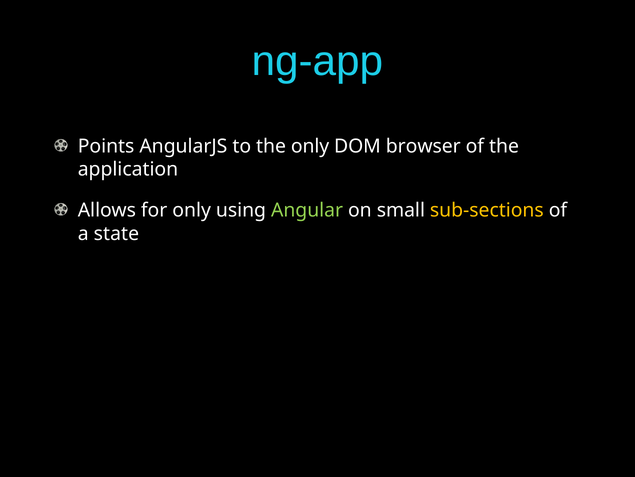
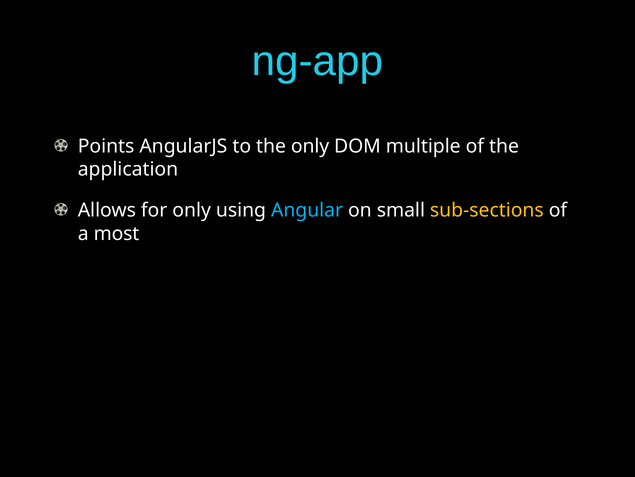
browser: browser -> multiple
Angular colour: light green -> light blue
state: state -> most
